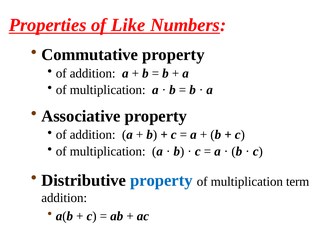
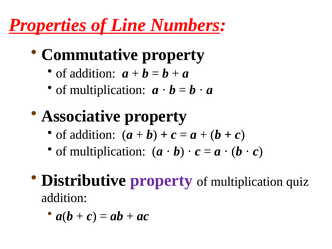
Like: Like -> Line
property at (161, 181) colour: blue -> purple
term: term -> quiz
